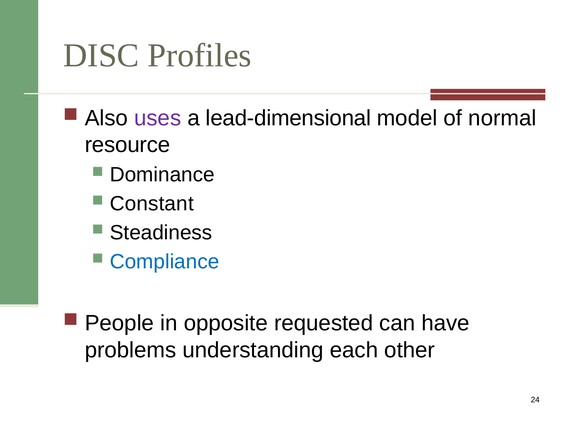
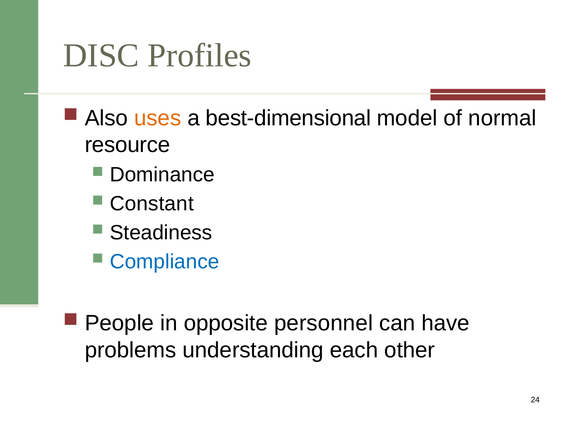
uses colour: purple -> orange
lead-dimensional: lead-dimensional -> best-dimensional
requested: requested -> personnel
